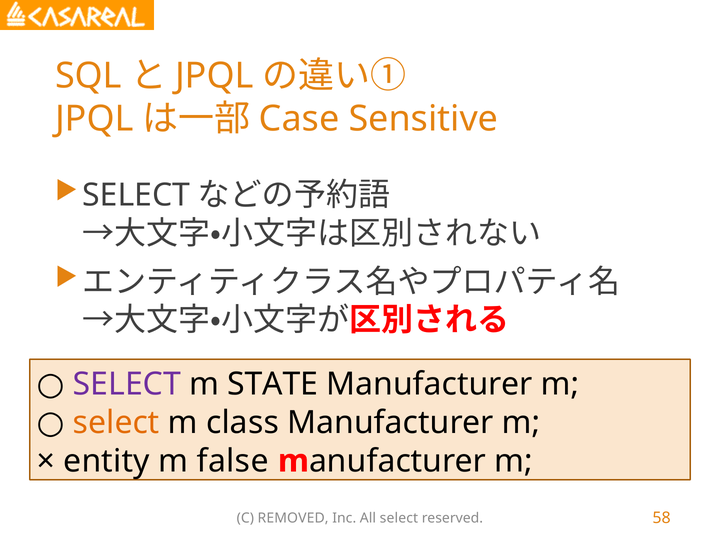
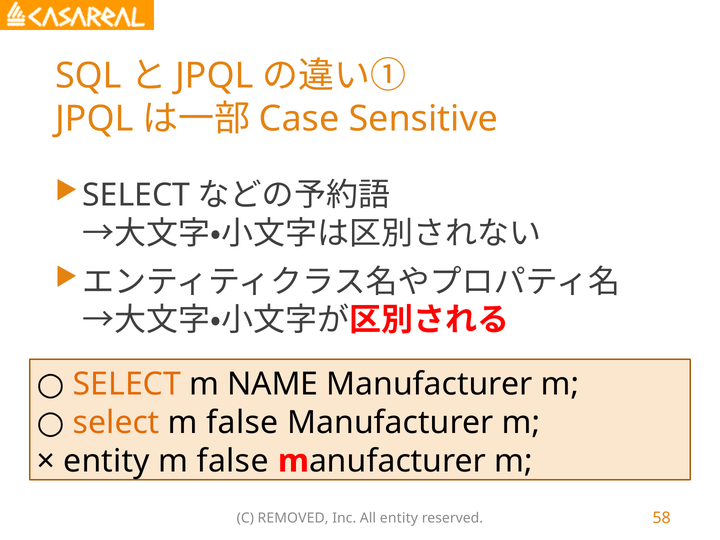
SELECT at (127, 384) colour: purple -> orange
STATE: STATE -> NAME
class at (242, 423): class -> false
All select: select -> entity
